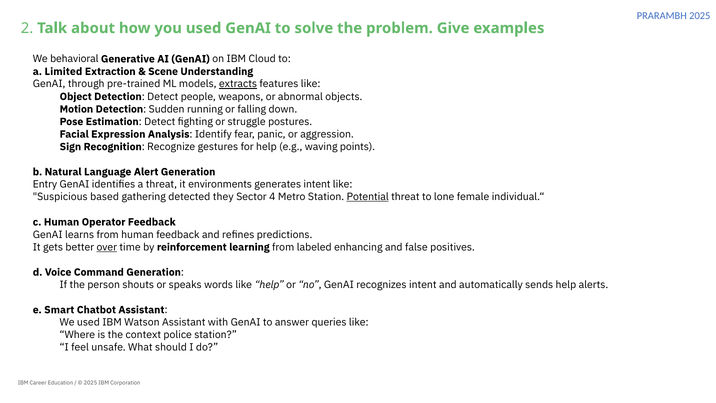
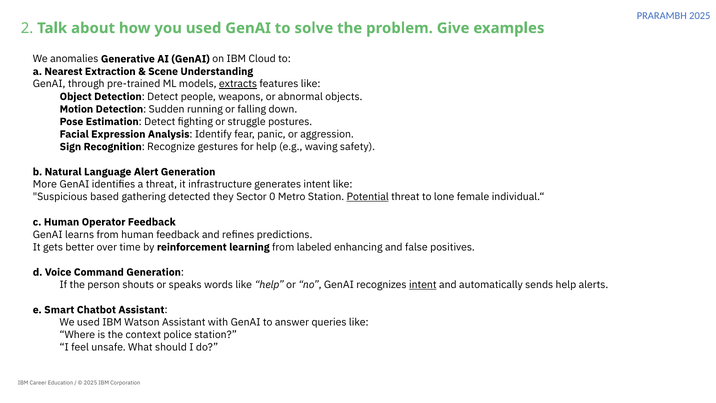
behavioral: behavioral -> anomalies
Limited: Limited -> Nearest
points: points -> safety
Entry: Entry -> More
environments: environments -> infrastructure
4: 4 -> 0
over underline: present -> none
intent at (423, 285) underline: none -> present
